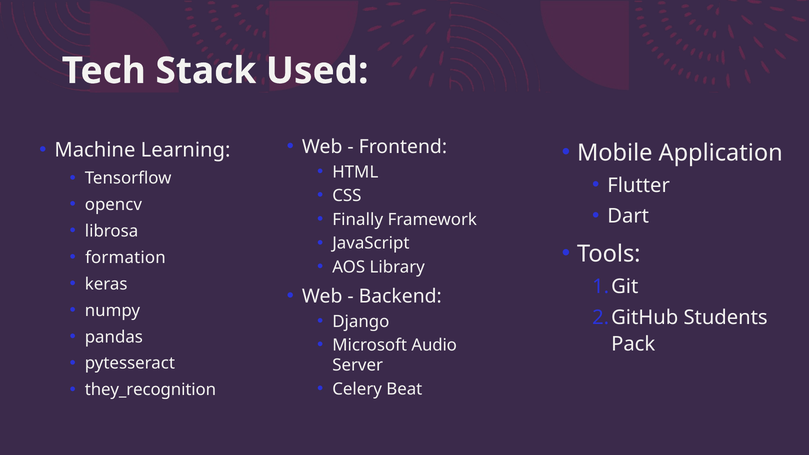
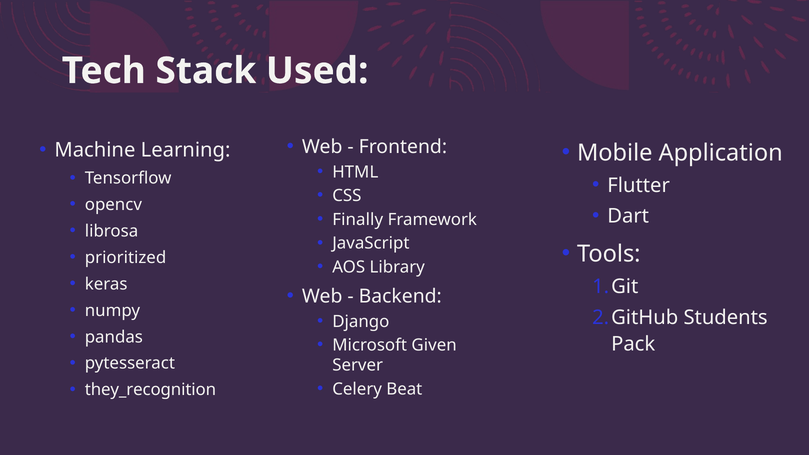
formation: formation -> prioritized
Audio: Audio -> Given
